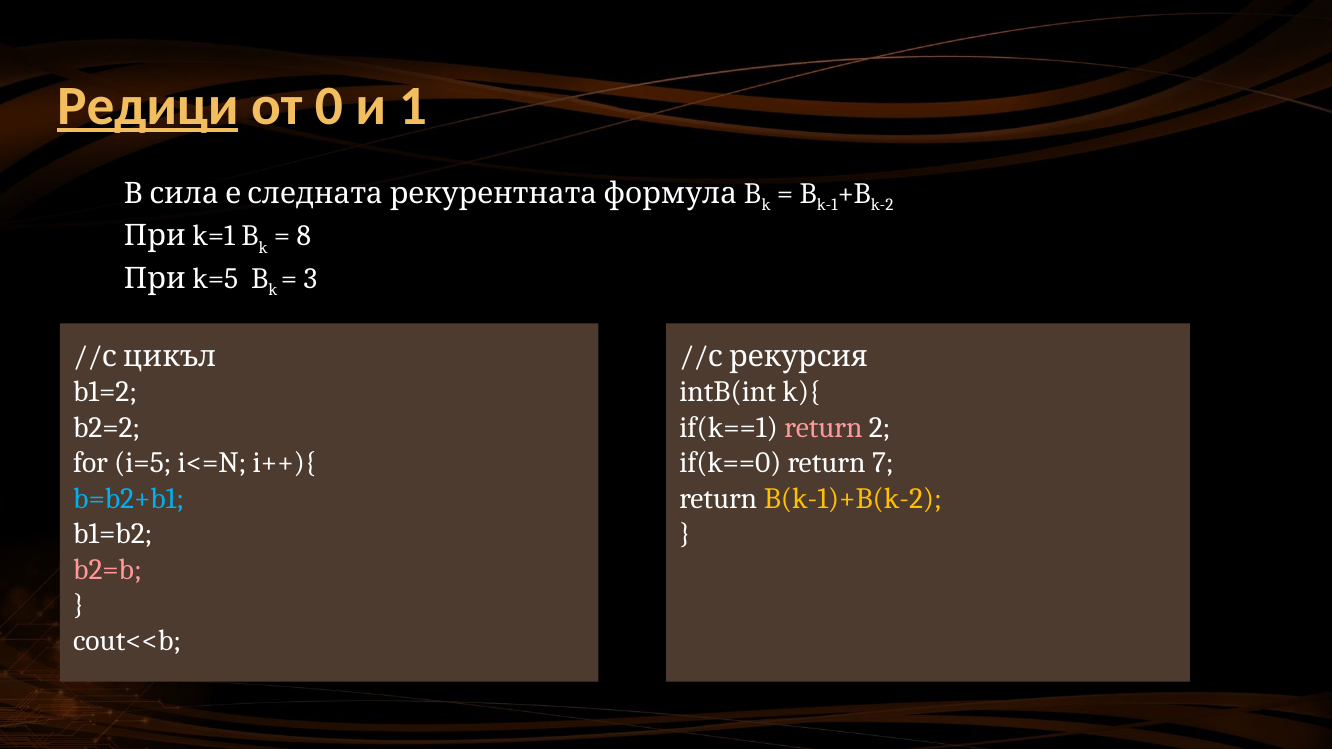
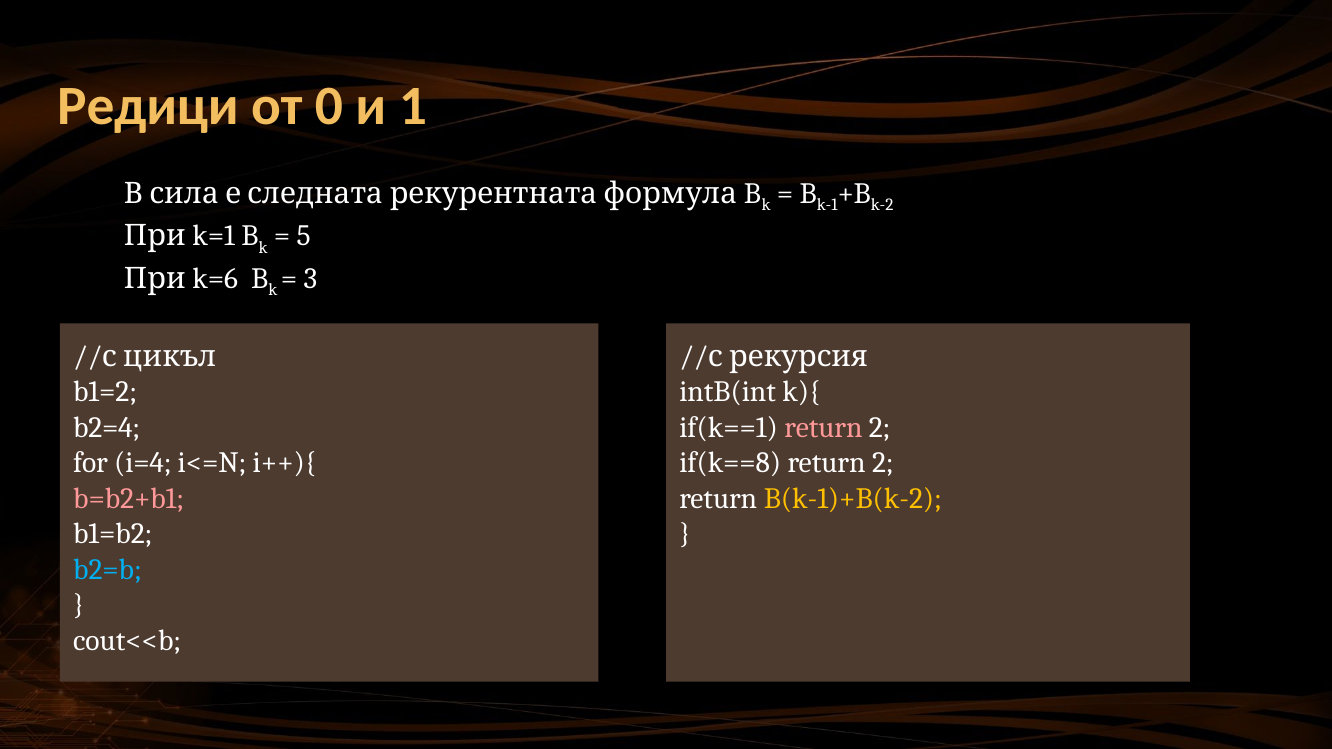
Редици underline: present -> none
8: 8 -> 5
k=5: k=5 -> k=6
b2=2: b2=2 -> b2=4
i=5: i=5 -> i=4
if(k==0: if(k==0 -> if(k==8
7 at (883, 463): 7 -> 2
b=b2+b1 colour: light blue -> pink
b2=b colour: pink -> light blue
